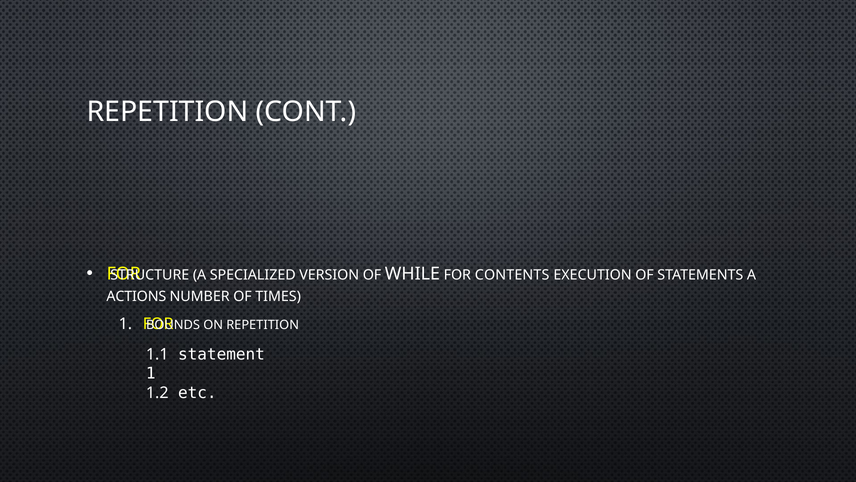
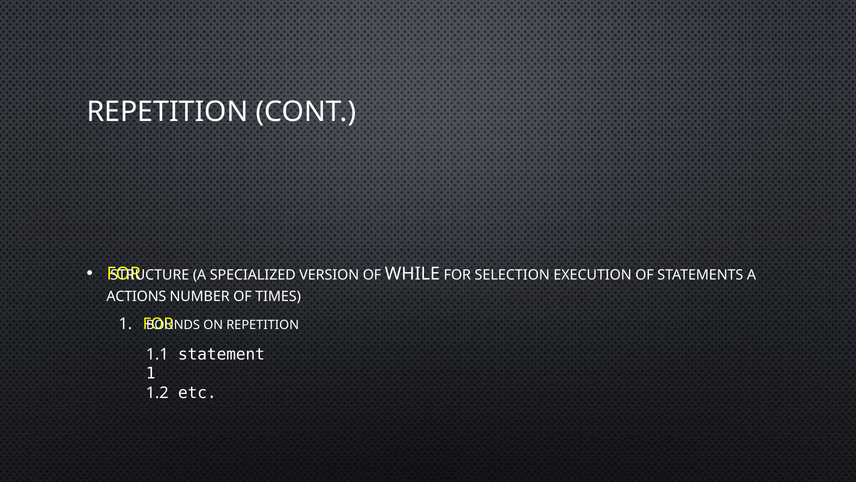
CONTENTS: CONTENTS -> SELECTION
